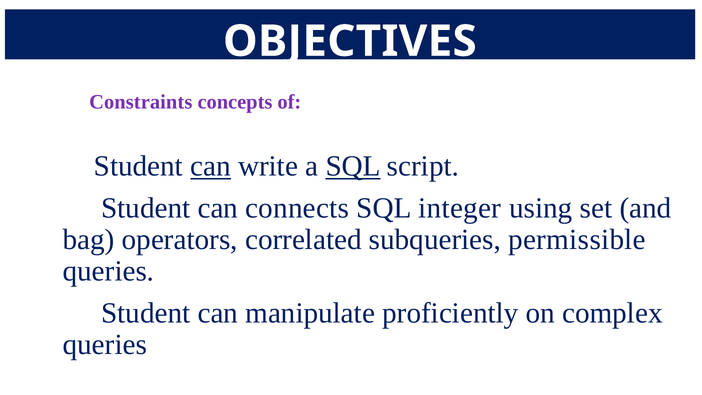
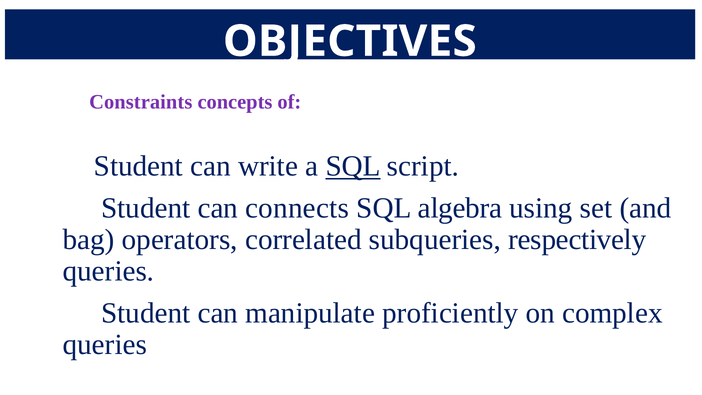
can at (211, 166) underline: present -> none
integer: integer -> algebra
permissible: permissible -> respectively
